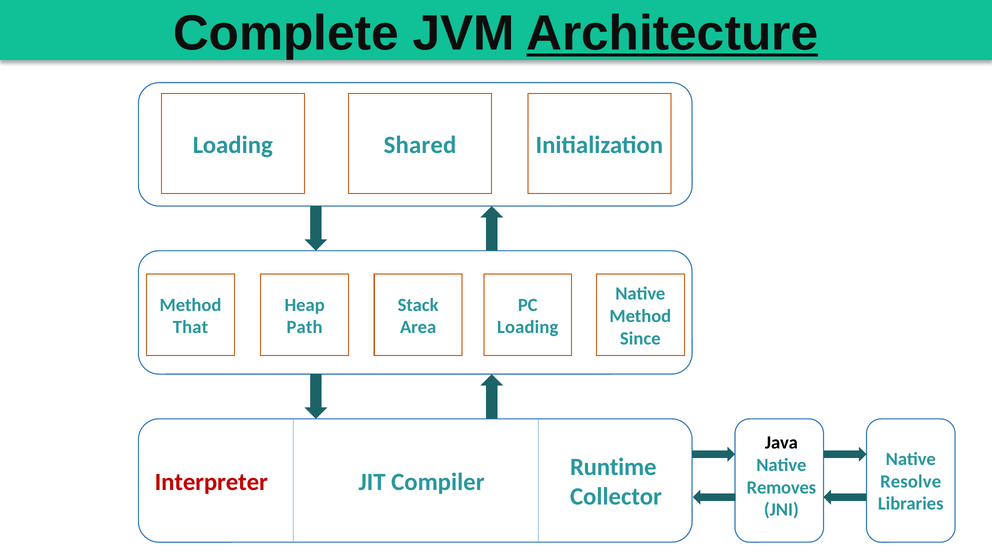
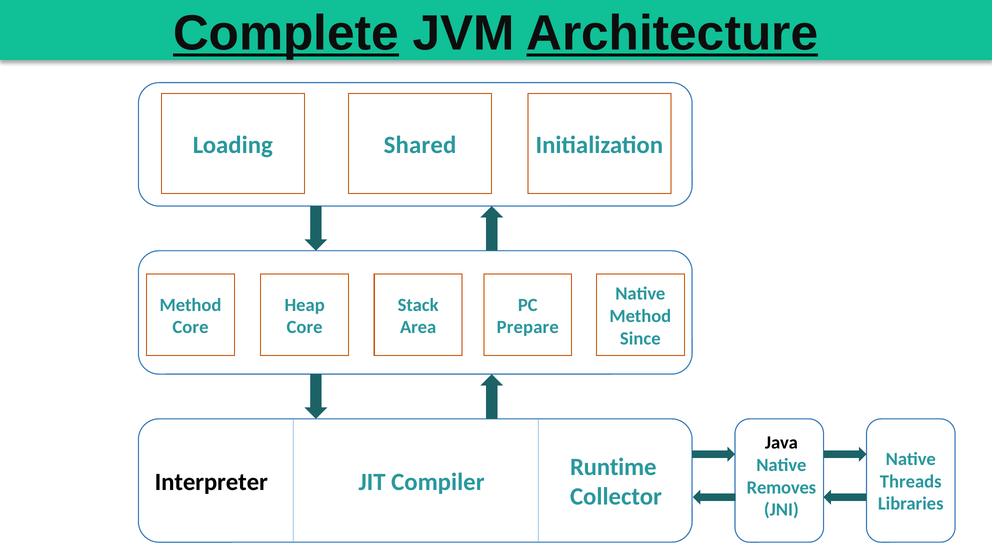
Complete underline: none -> present
That at (190, 327): That -> Core
Path at (305, 327): Path -> Core
Loading at (528, 327): Loading -> Prepare
Interpreter colour: red -> black
Resolve: Resolve -> Threads
